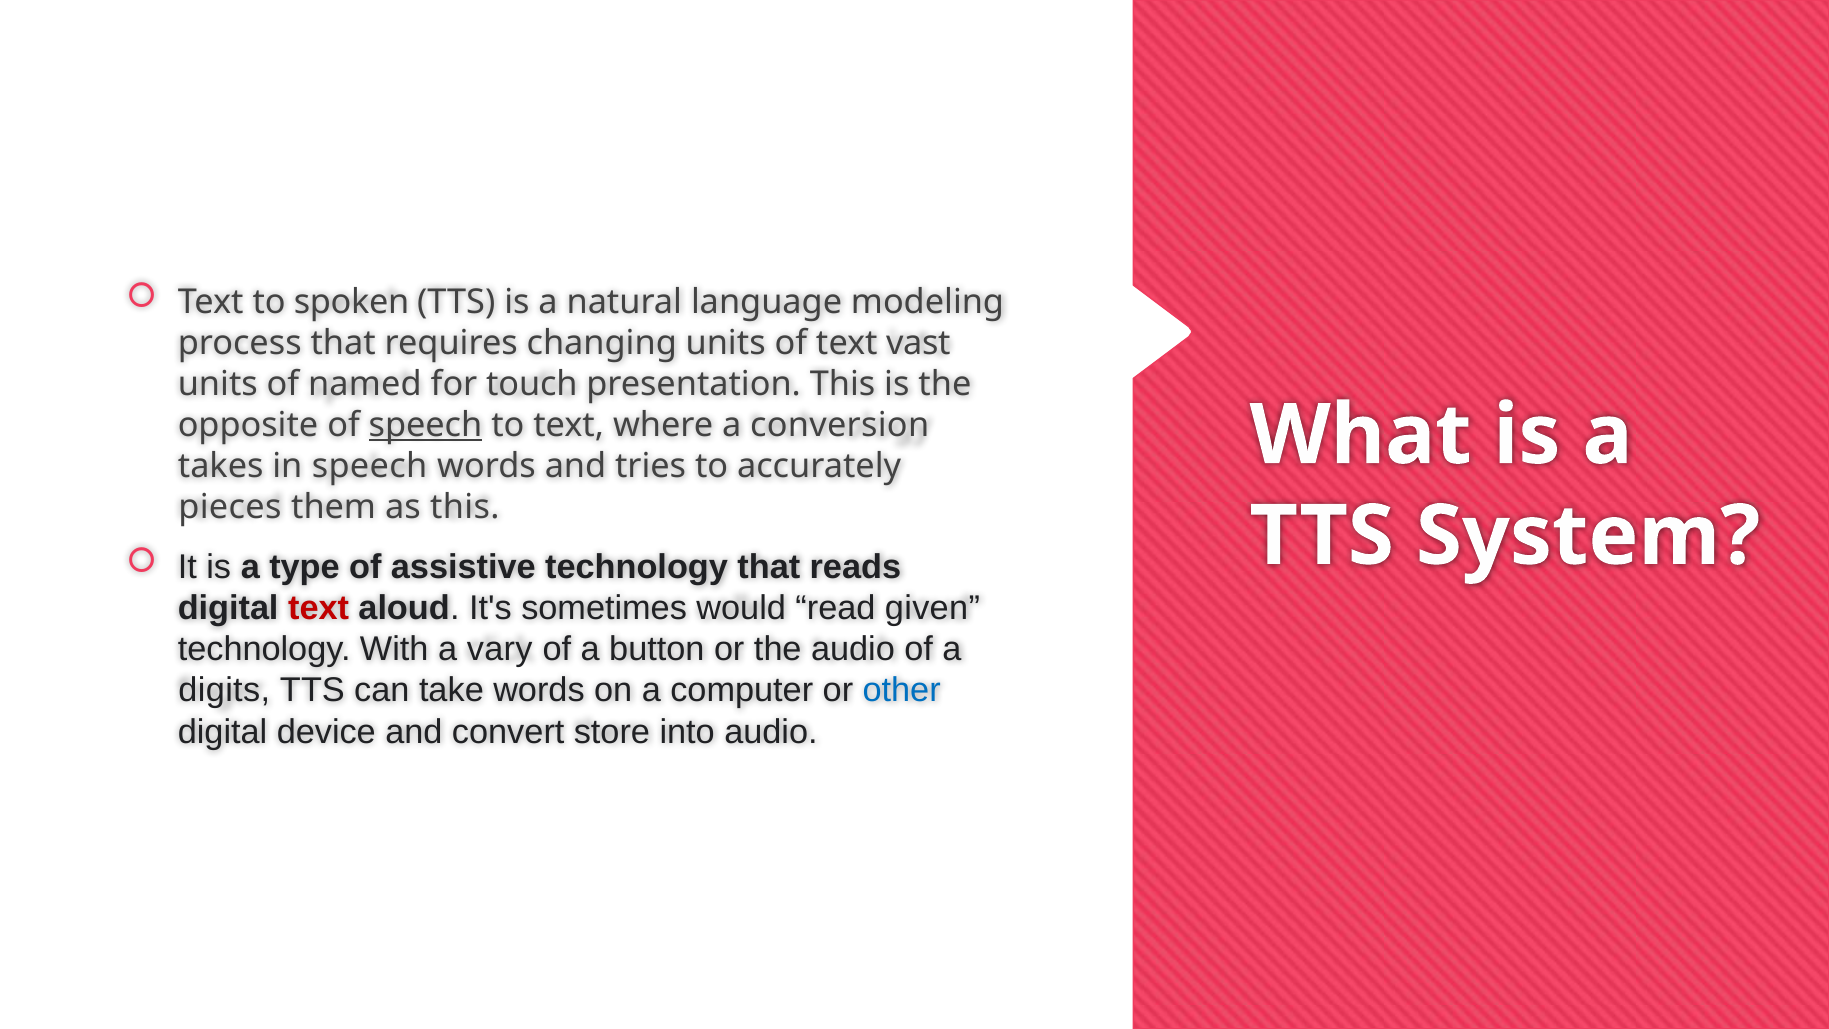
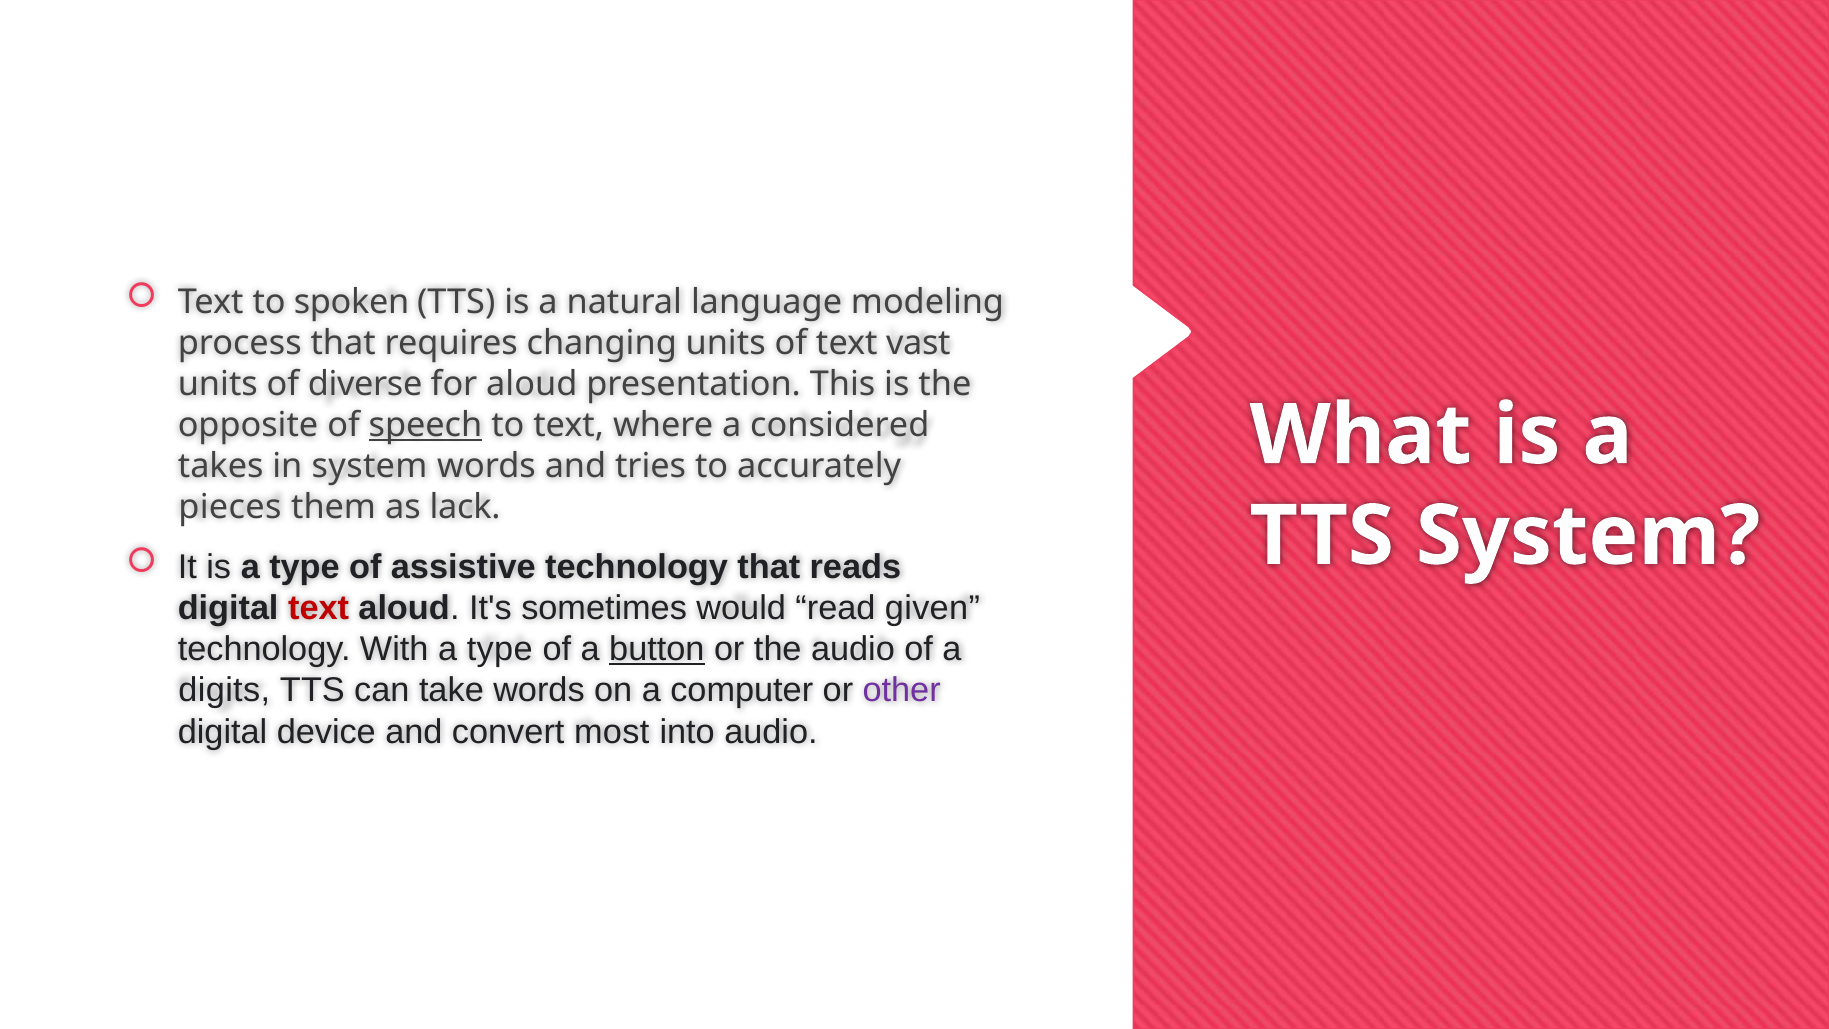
named: named -> diverse
for touch: touch -> aloud
conversion: conversion -> considered
in speech: speech -> system
as this: this -> lack
With a vary: vary -> type
button underline: none -> present
other colour: blue -> purple
store: store -> most
